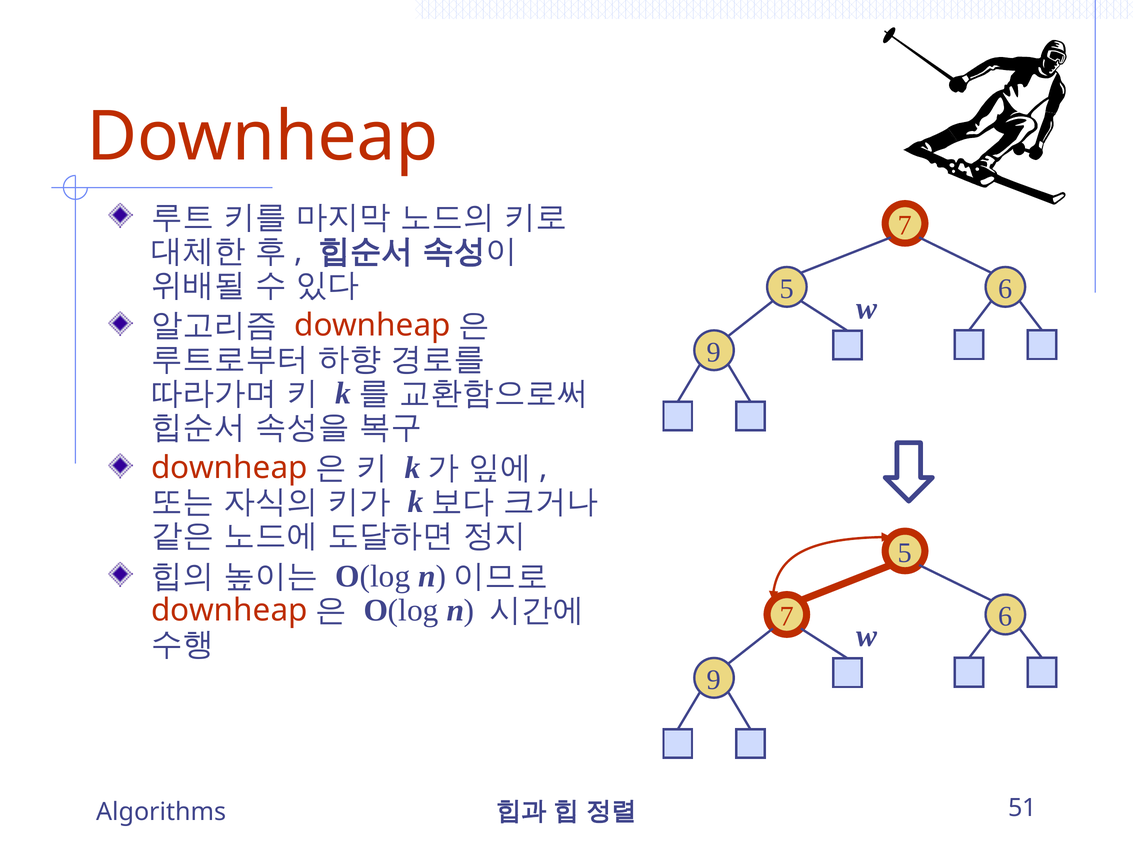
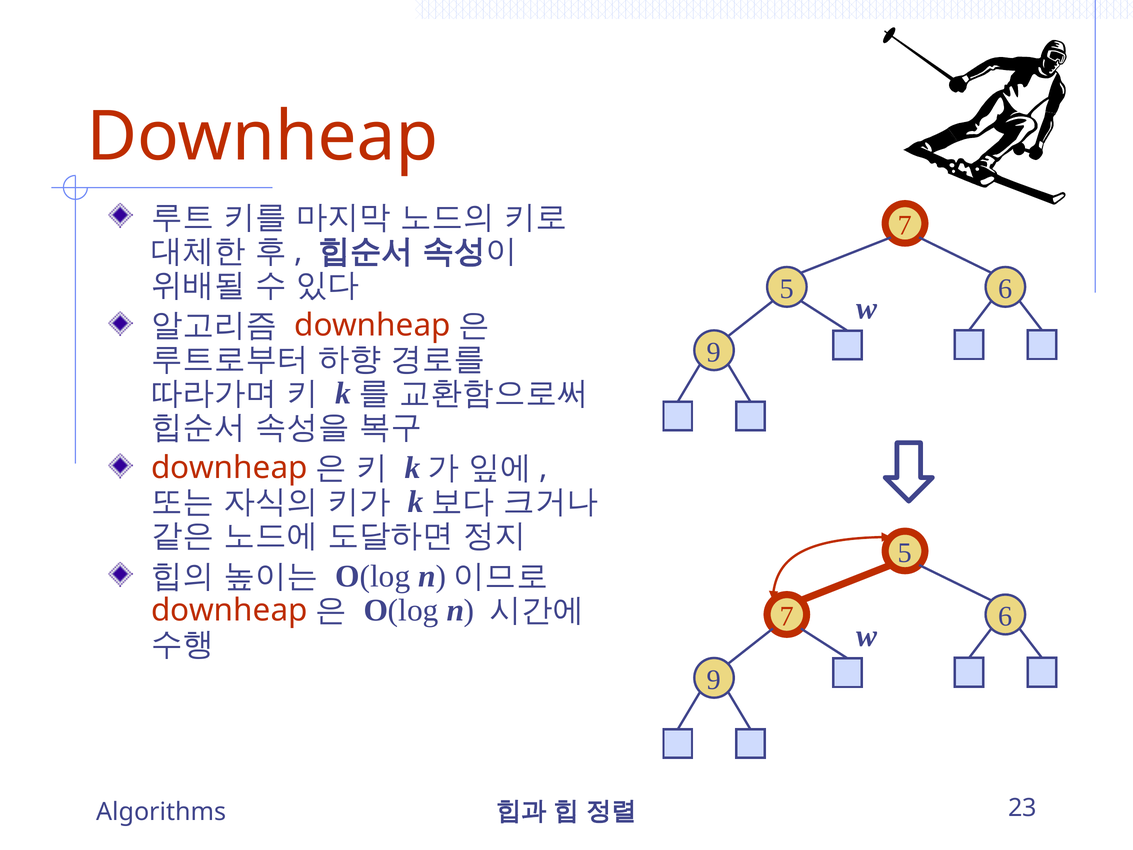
51: 51 -> 23
